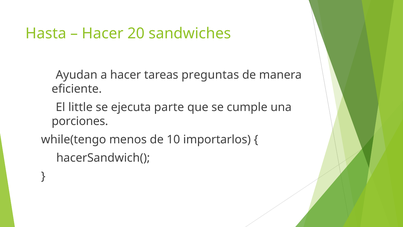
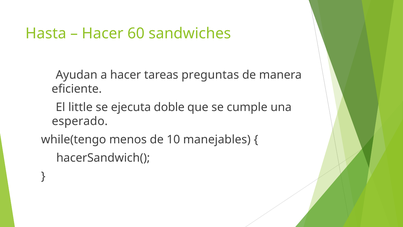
20: 20 -> 60
parte: parte -> doble
porciones: porciones -> esperado
importarlos: importarlos -> manejables
